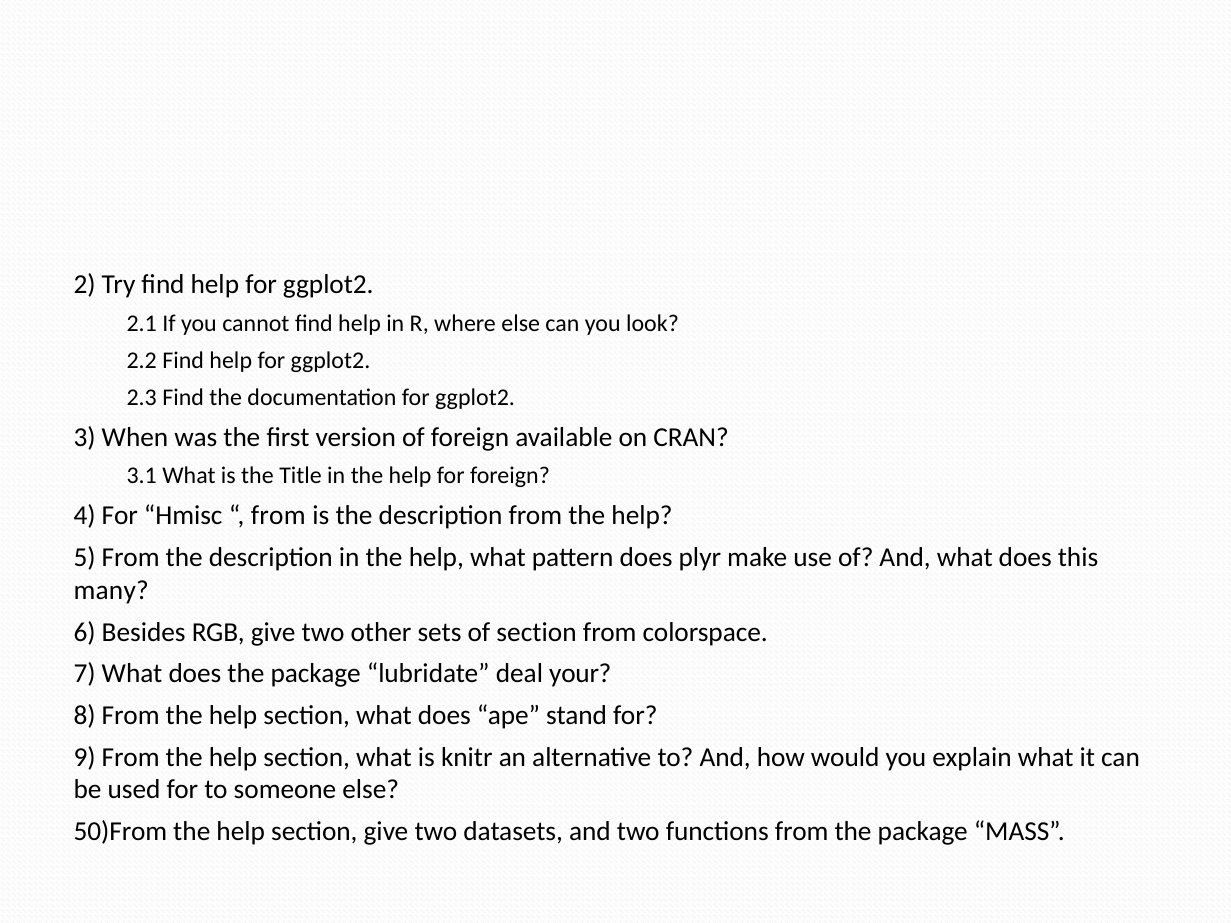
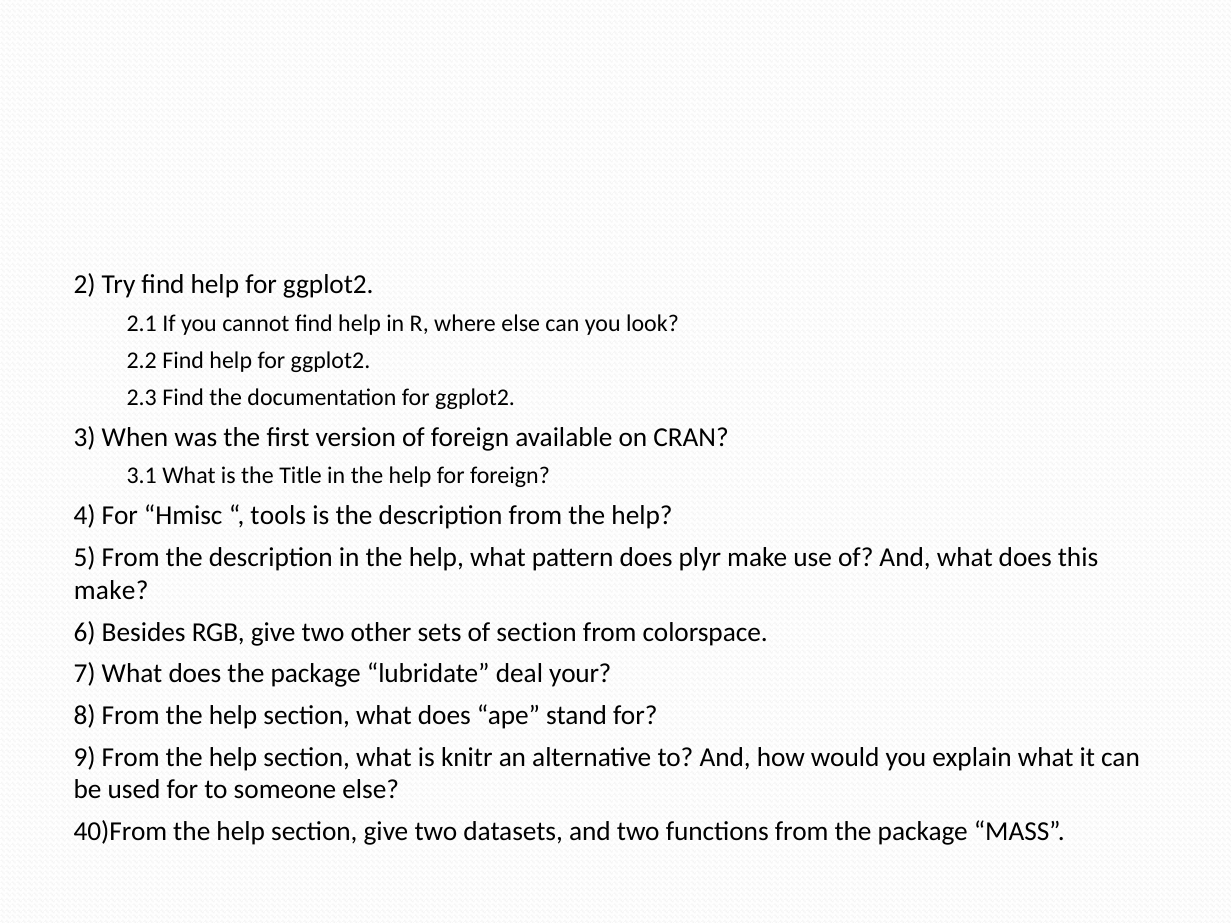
from at (278, 516): from -> tools
many at (111, 590): many -> make
50)From: 50)From -> 40)From
